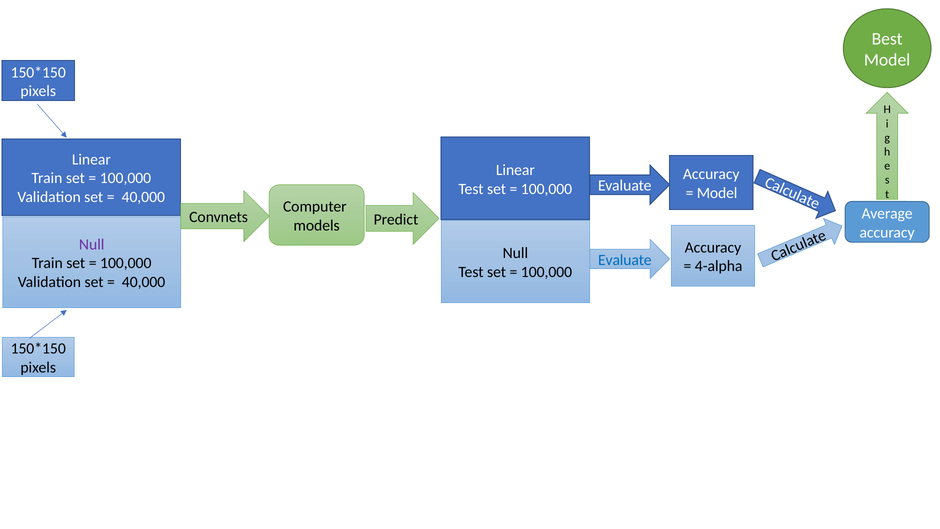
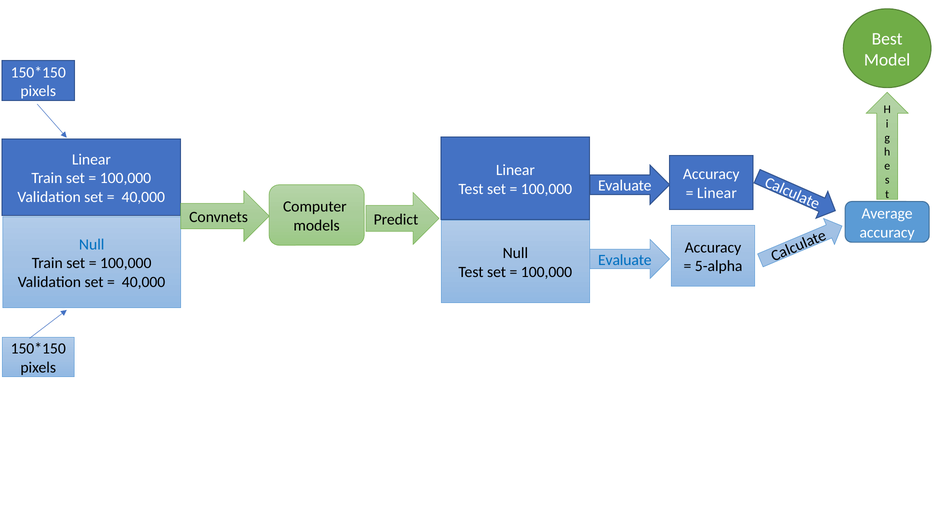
Model at (717, 193): Model -> Linear
Null at (92, 244) colour: purple -> blue
4-alpha: 4-alpha -> 5-alpha
